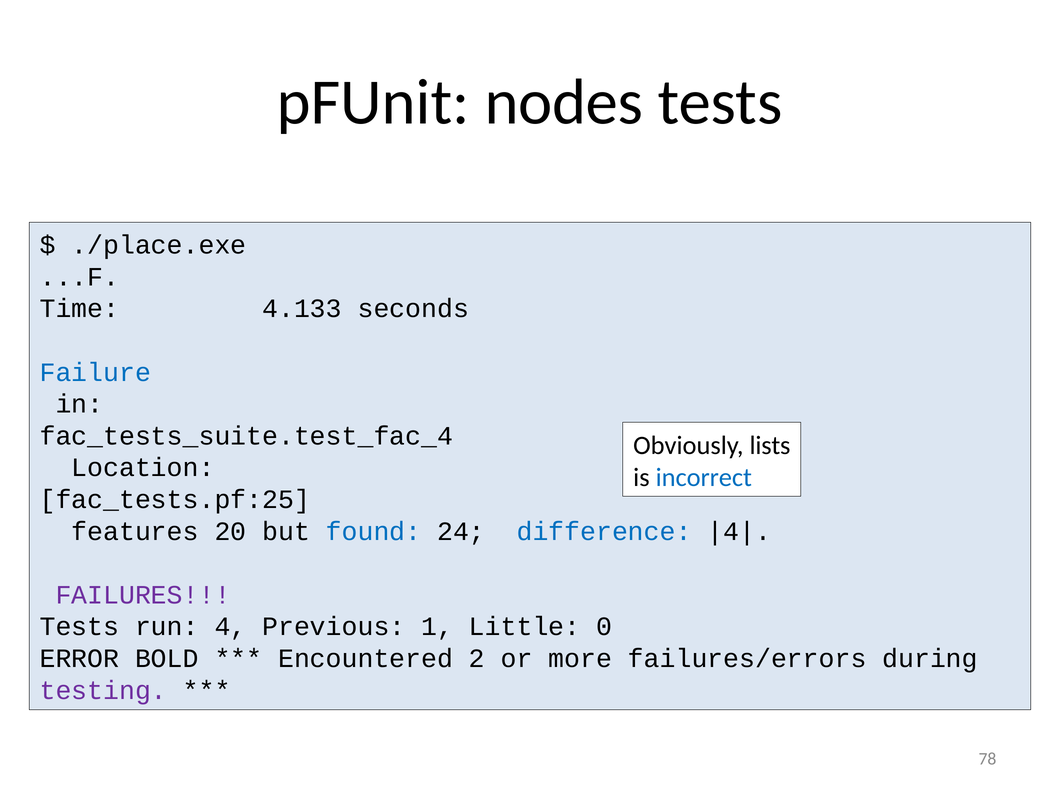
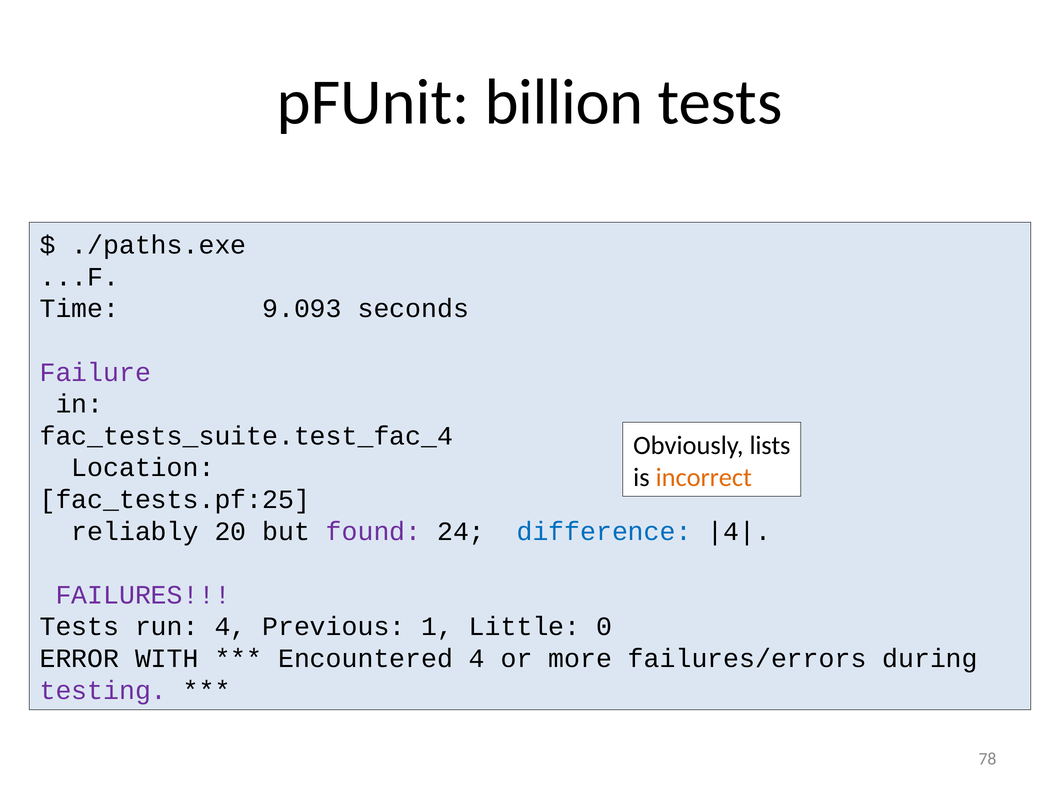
nodes: nodes -> billion
./place.exe: ./place.exe -> ./paths.exe
4.133: 4.133 -> 9.093
Failure colour: blue -> purple
incorrect colour: blue -> orange
features: features -> reliably
found colour: blue -> purple
BOLD: BOLD -> WITH
Encountered 2: 2 -> 4
